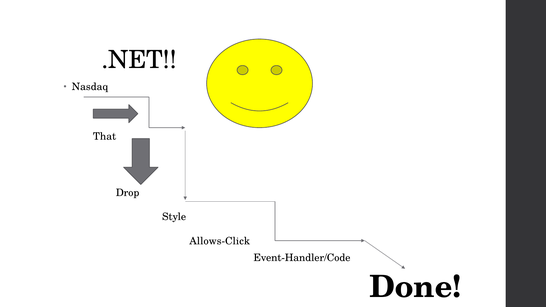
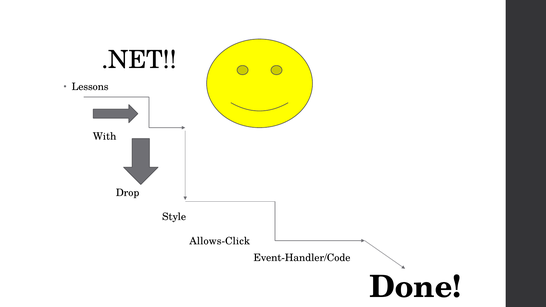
Nasdaq: Nasdaq -> Lessons
That: That -> With
